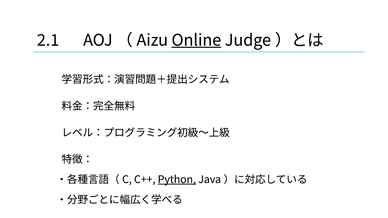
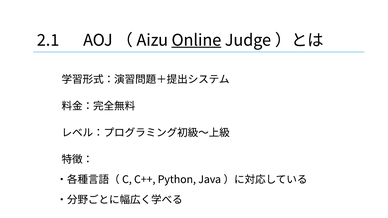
Python underline: present -> none
